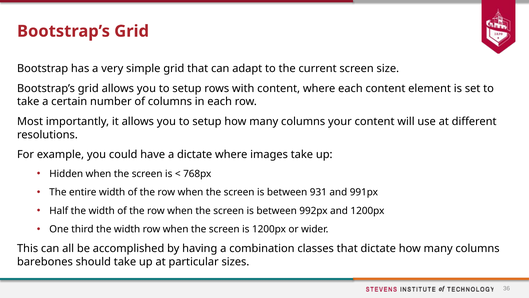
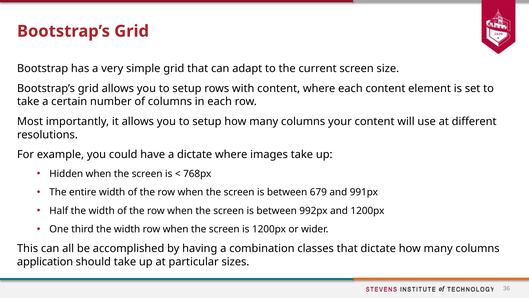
931: 931 -> 679
barebones: barebones -> application
